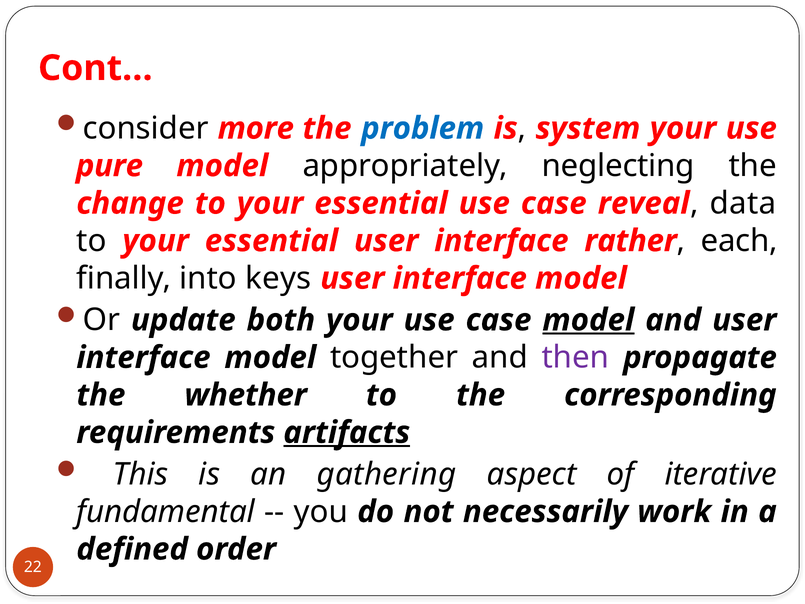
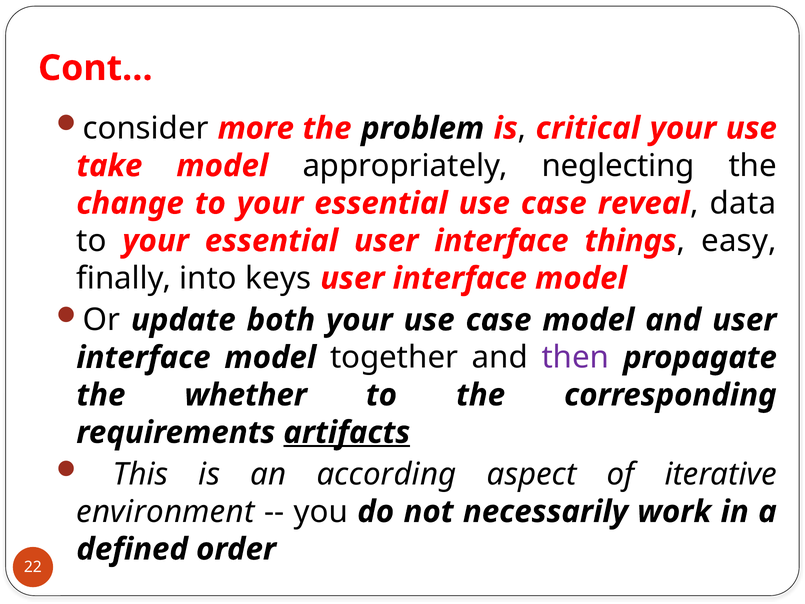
problem colour: blue -> black
system: system -> critical
pure: pure -> take
rather: rather -> things
each: each -> easy
model at (588, 320) underline: present -> none
gathering: gathering -> according
fundamental: fundamental -> environment
